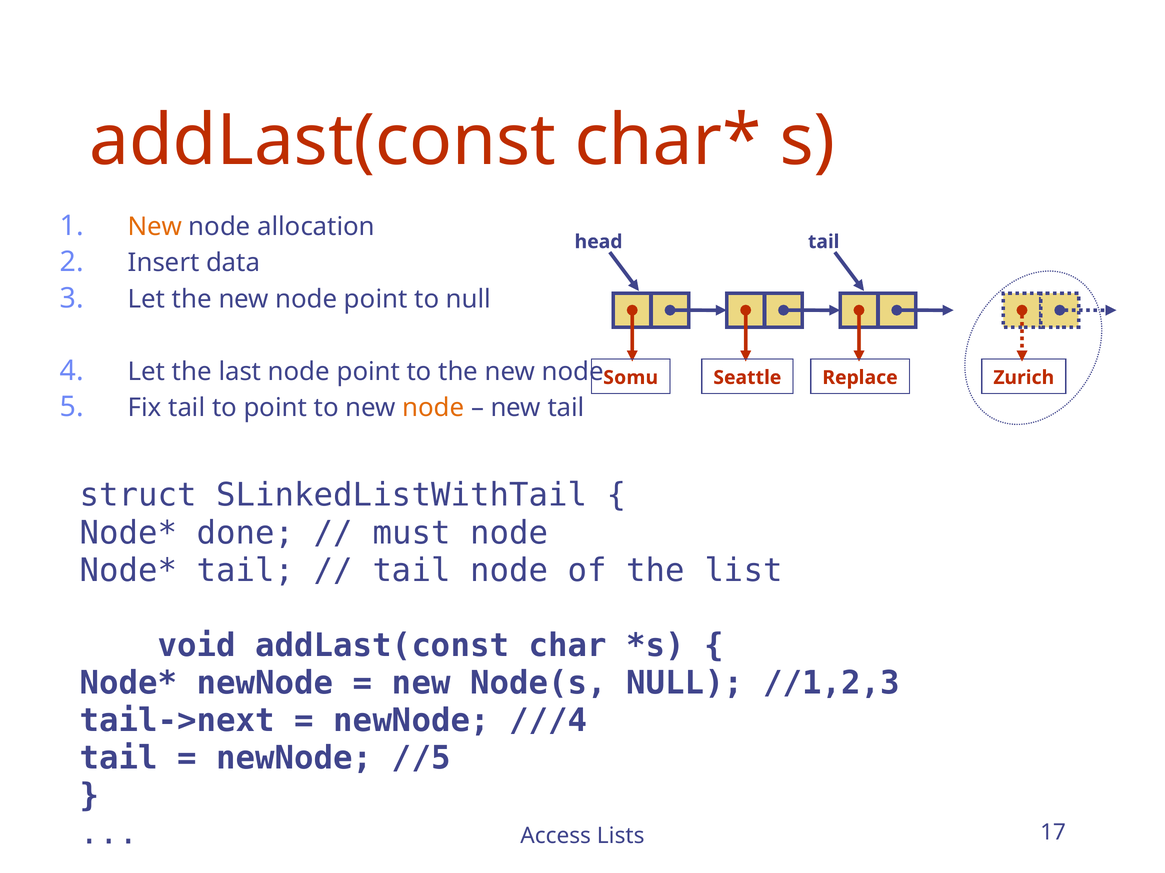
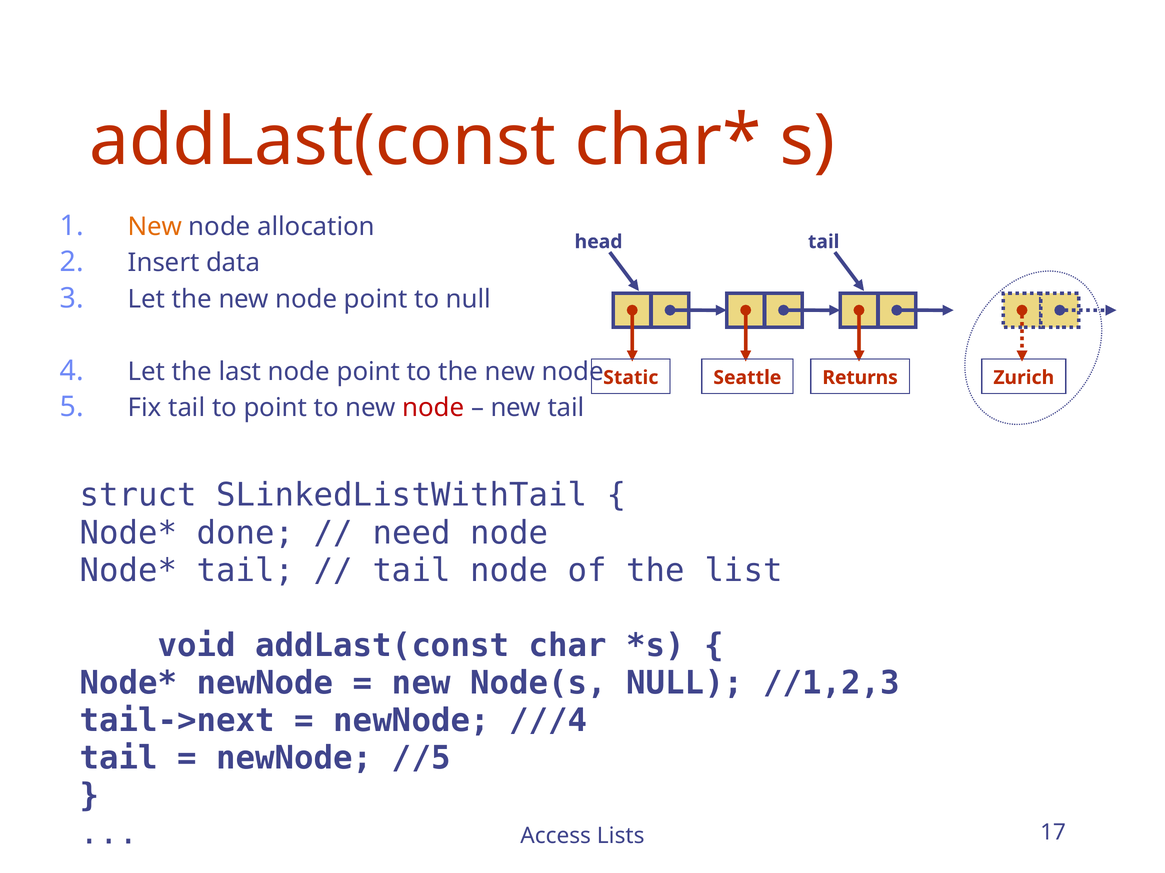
Somu: Somu -> Static
Replace: Replace -> Returns
node at (433, 408) colour: orange -> red
must: must -> need
